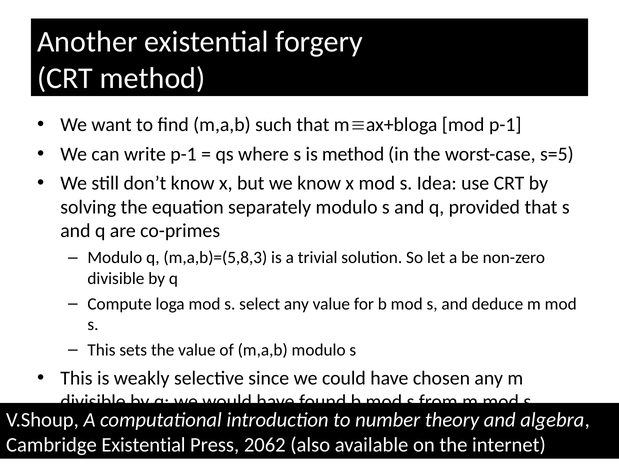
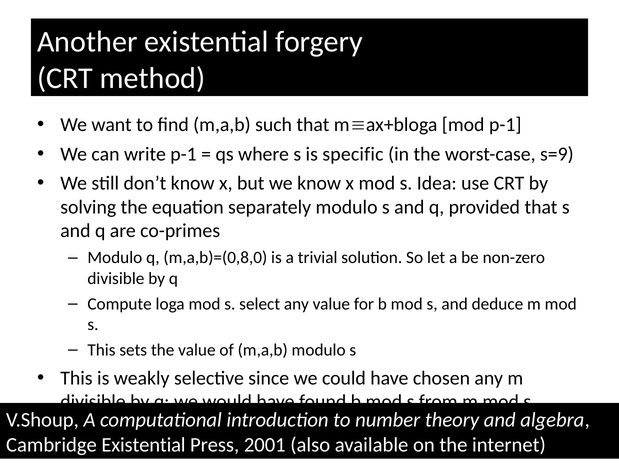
is method: method -> specific
s=5: s=5 -> s=9
m,a,b)=(5,8,3: m,a,b)=(5,8,3 -> m,a,b)=(0,8,0
2062: 2062 -> 2001
